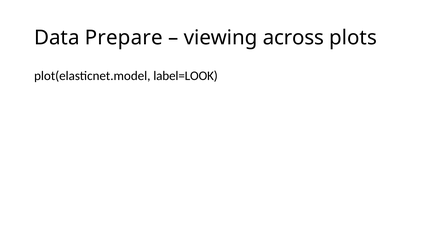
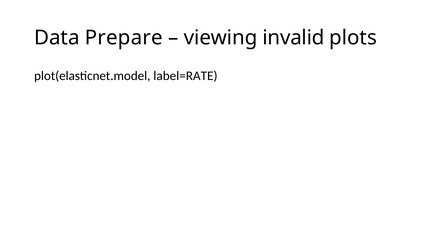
across: across -> invalid
label=LOOK: label=LOOK -> label=RATE
